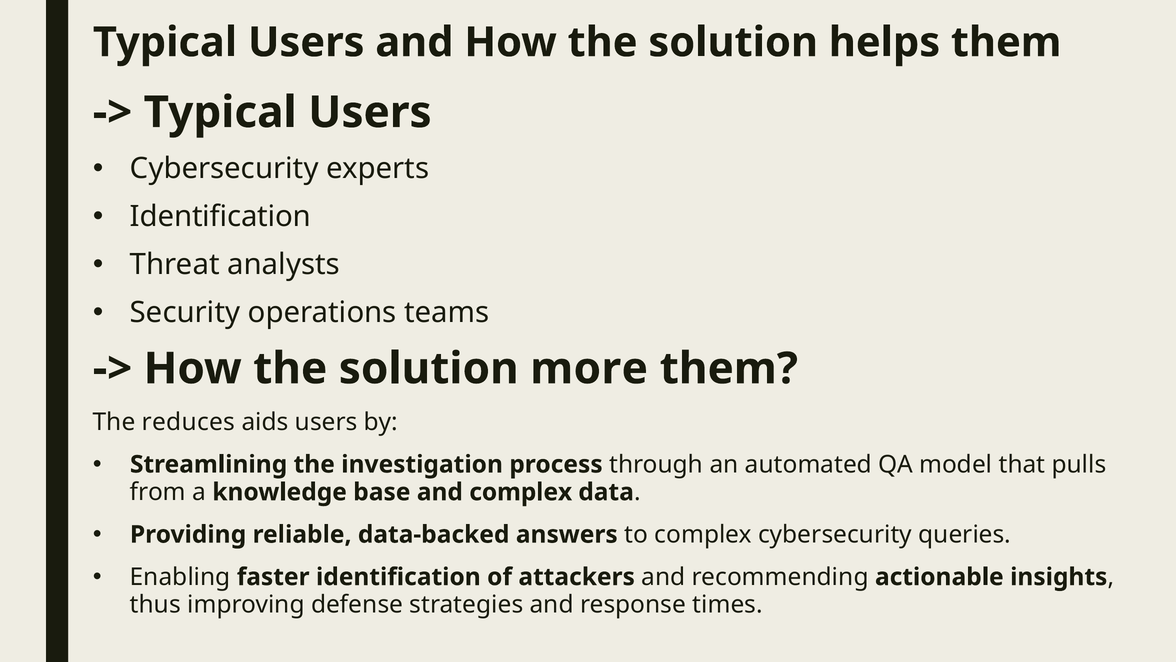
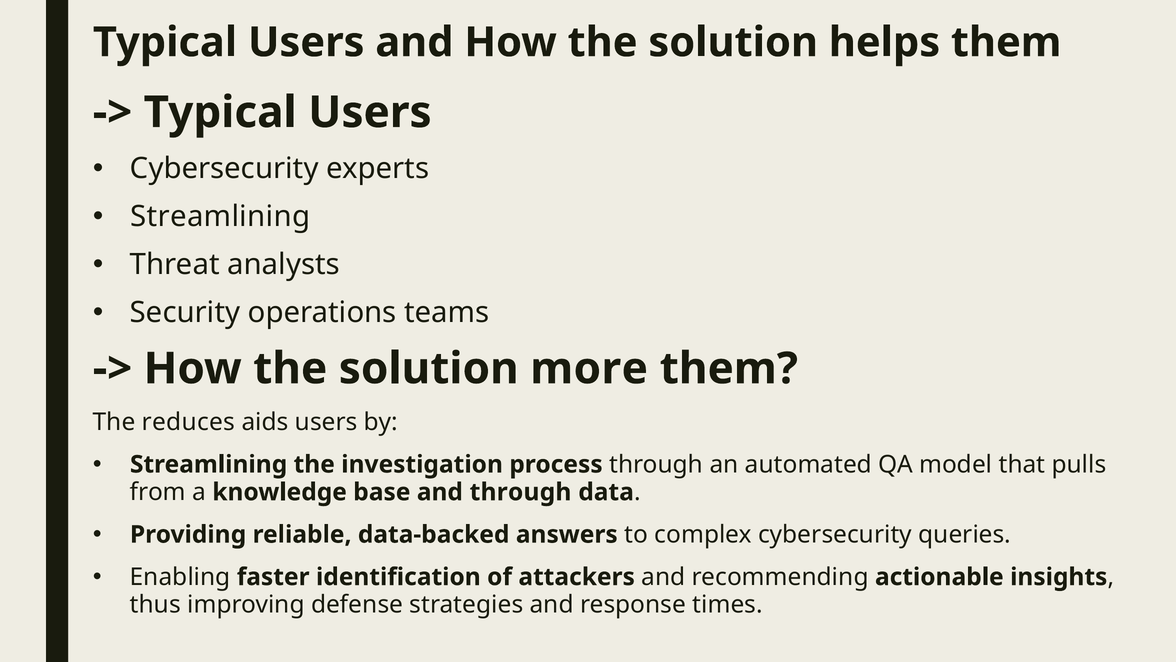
Identification at (221, 216): Identification -> Streamlining
and complex: complex -> through
